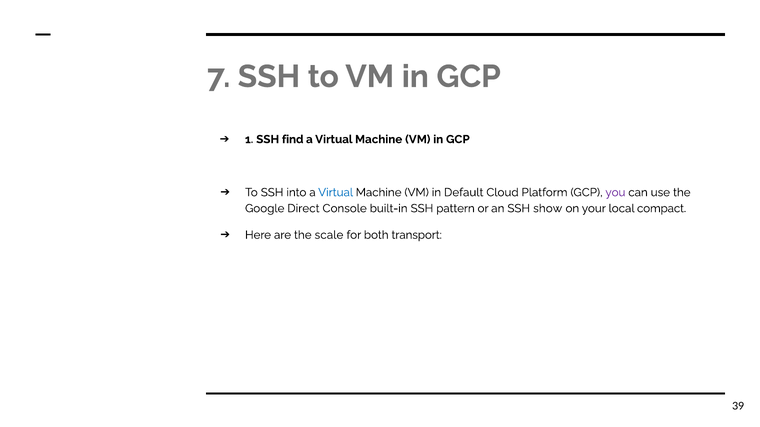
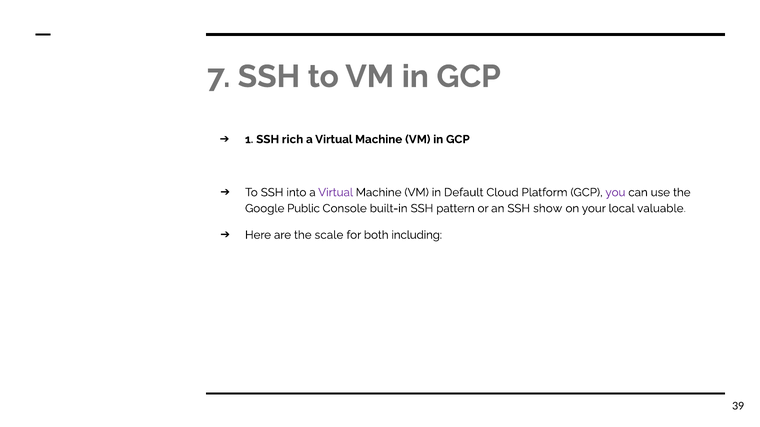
find: find -> rich
Virtual at (336, 193) colour: blue -> purple
Direct: Direct -> Public
compact: compact -> valuable
transport: transport -> including
